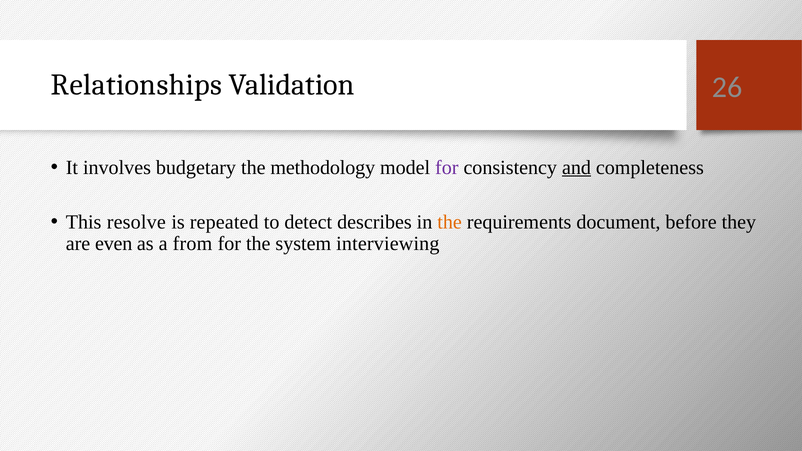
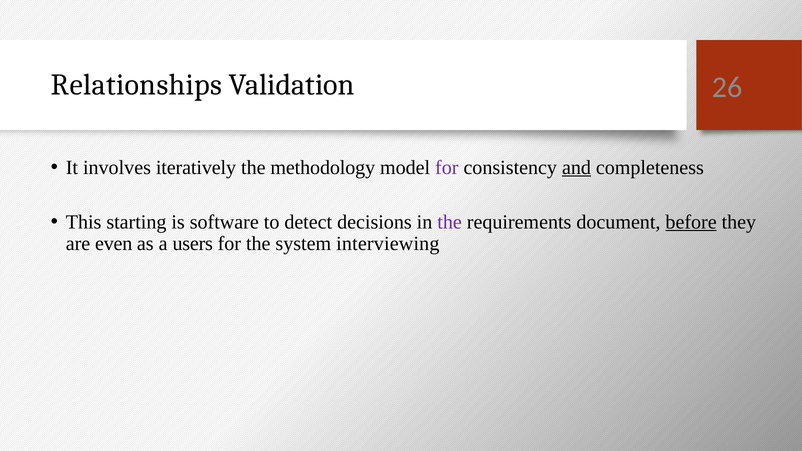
budgetary: budgetary -> iteratively
resolve: resolve -> starting
repeated: repeated -> software
describes: describes -> decisions
the at (450, 222) colour: orange -> purple
before underline: none -> present
from: from -> users
